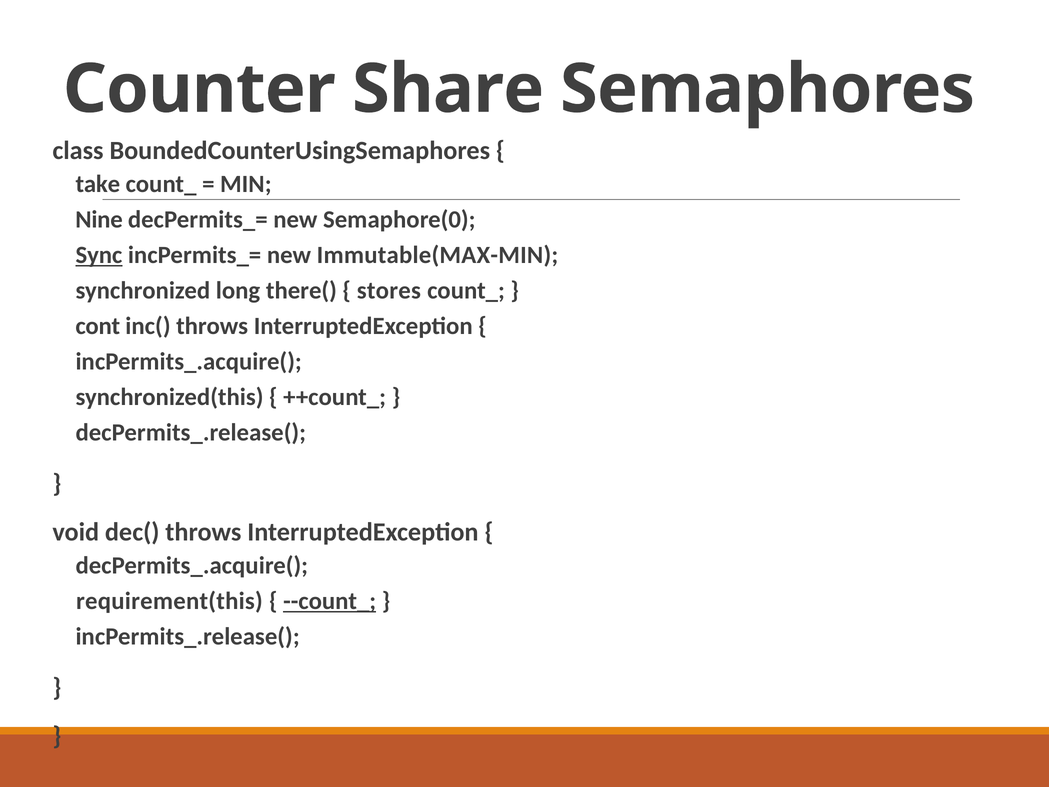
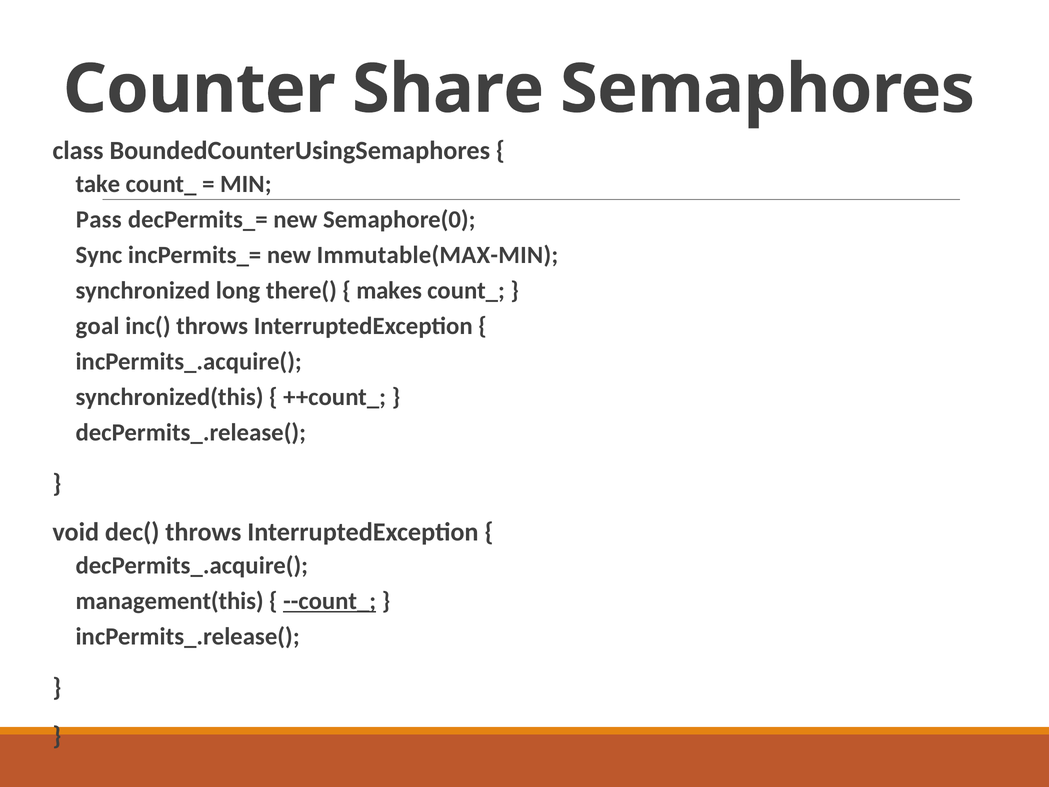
Nine: Nine -> Pass
Sync underline: present -> none
stores: stores -> makes
cont: cont -> goal
requirement(this: requirement(this -> management(this
